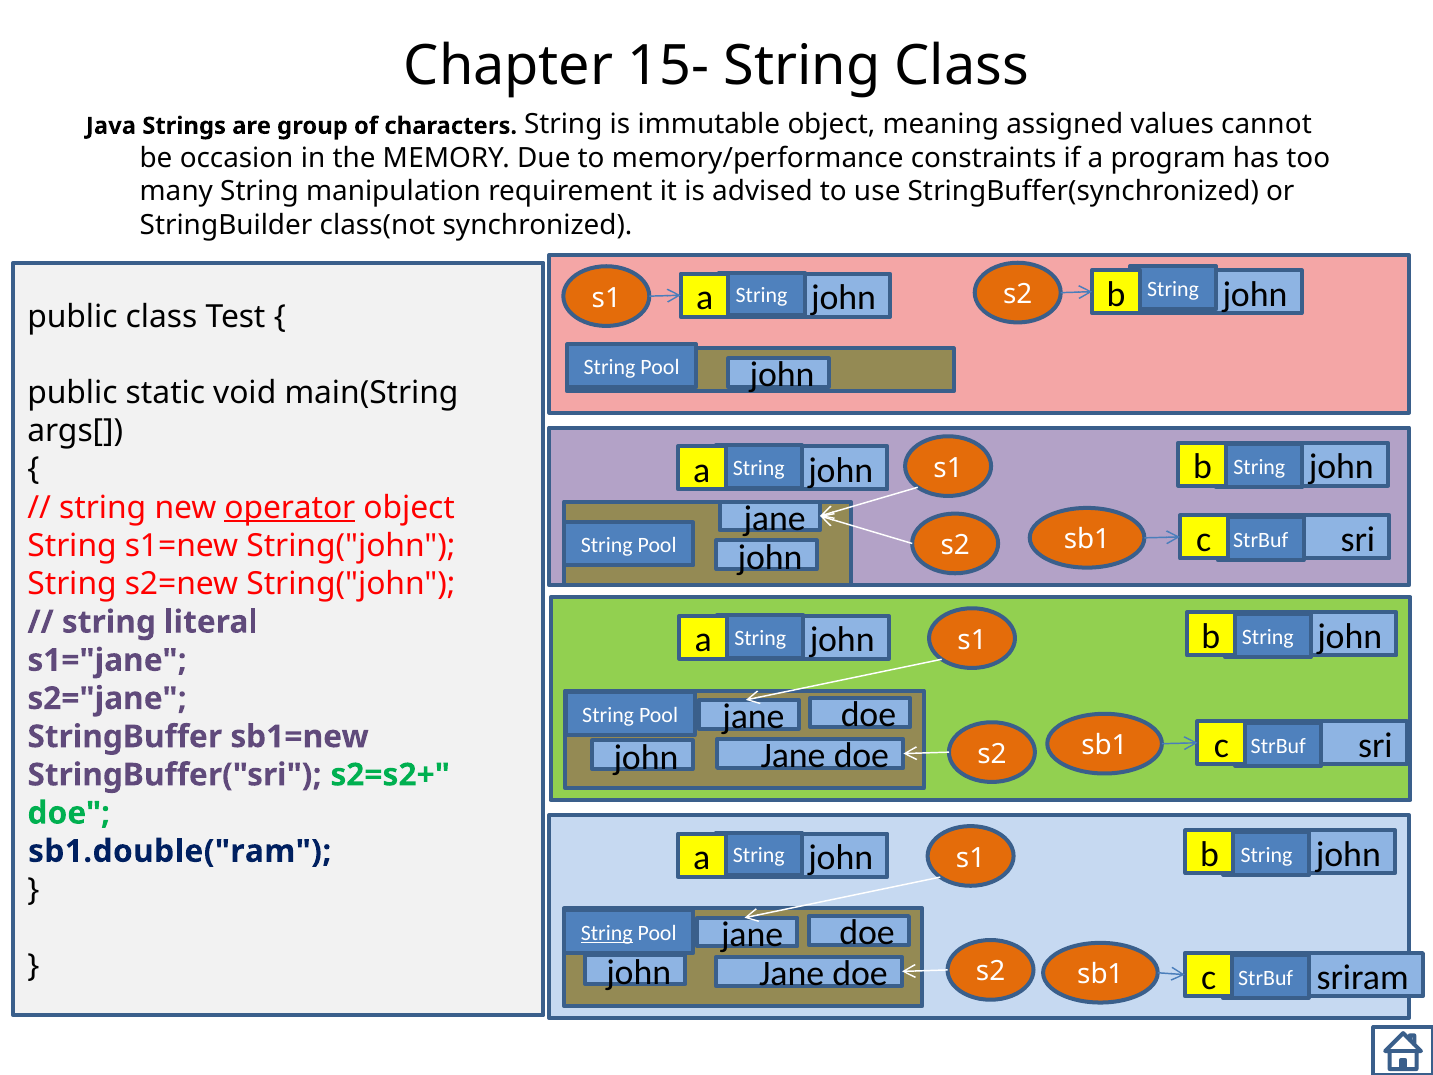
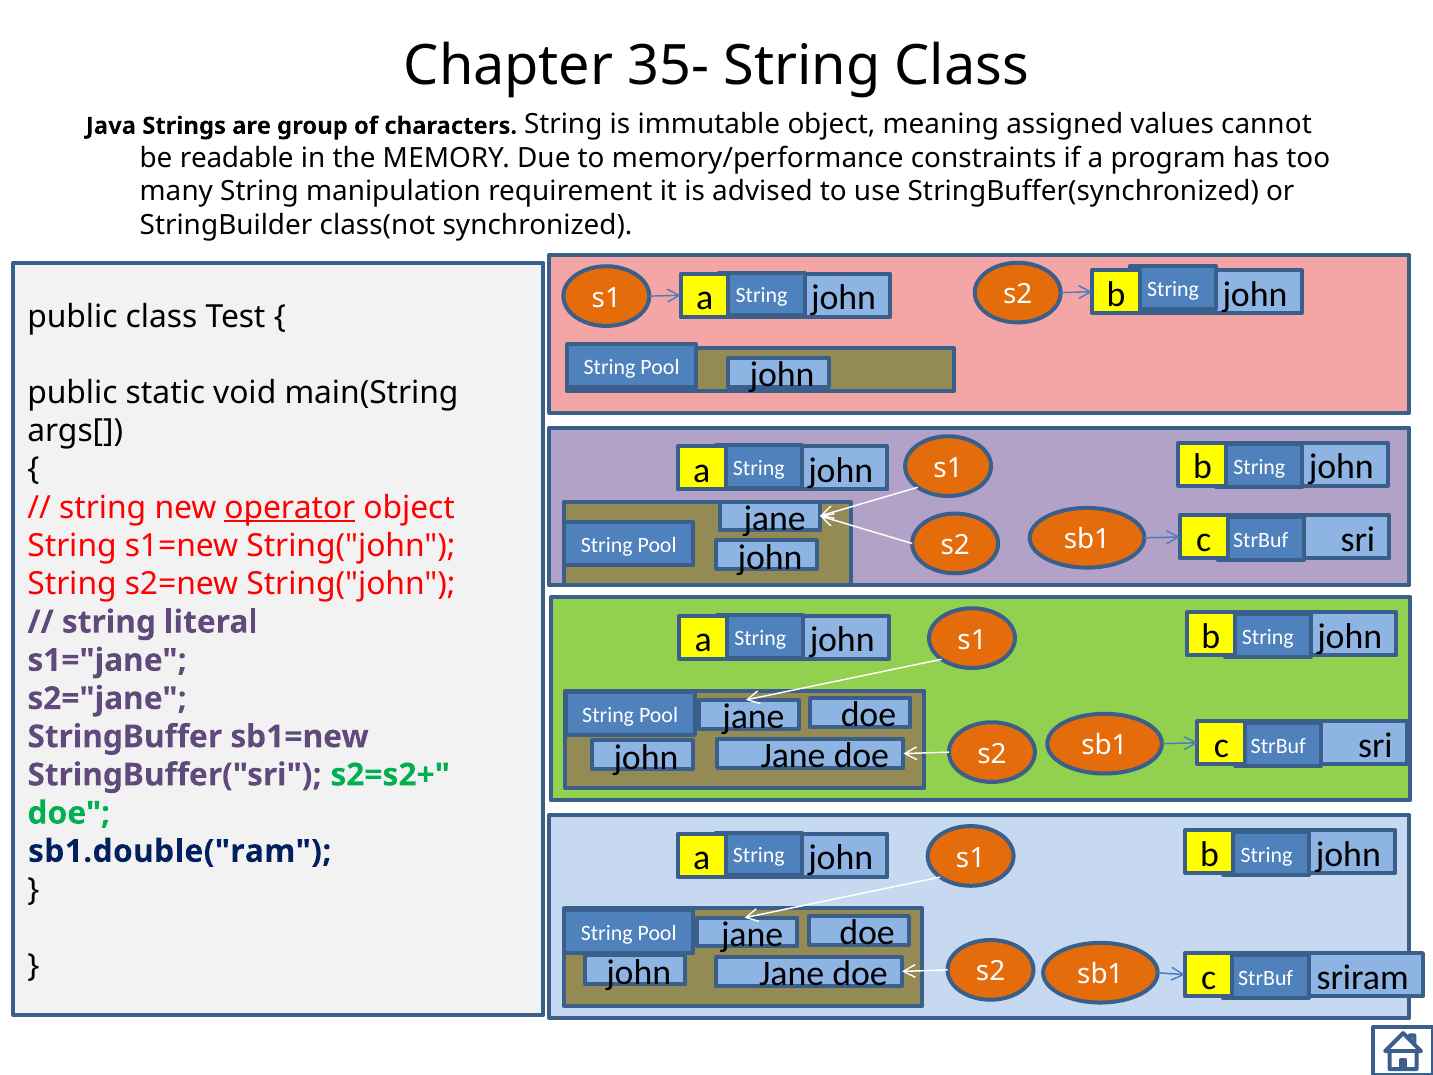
15-: 15- -> 35-
occasion: occasion -> readable
String at (607, 933) underline: present -> none
